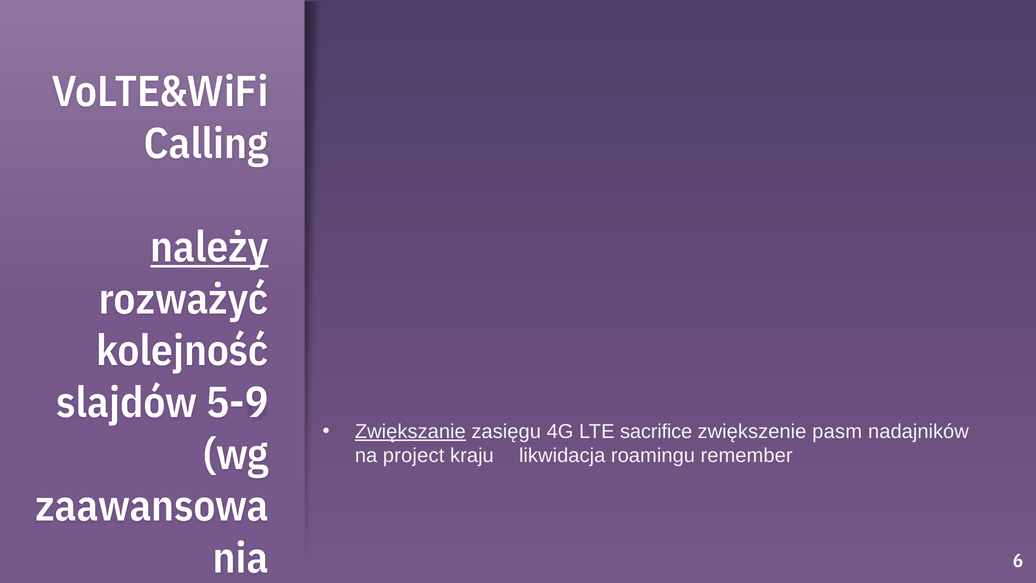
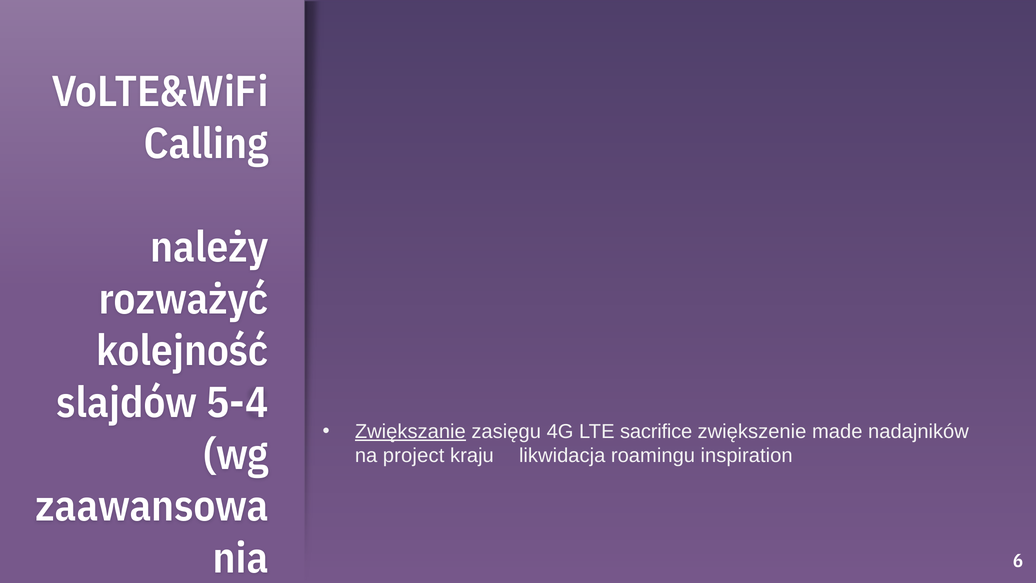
należy underline: present -> none
5-9: 5-9 -> 5-4
pasm: pasm -> made
remember: remember -> inspiration
